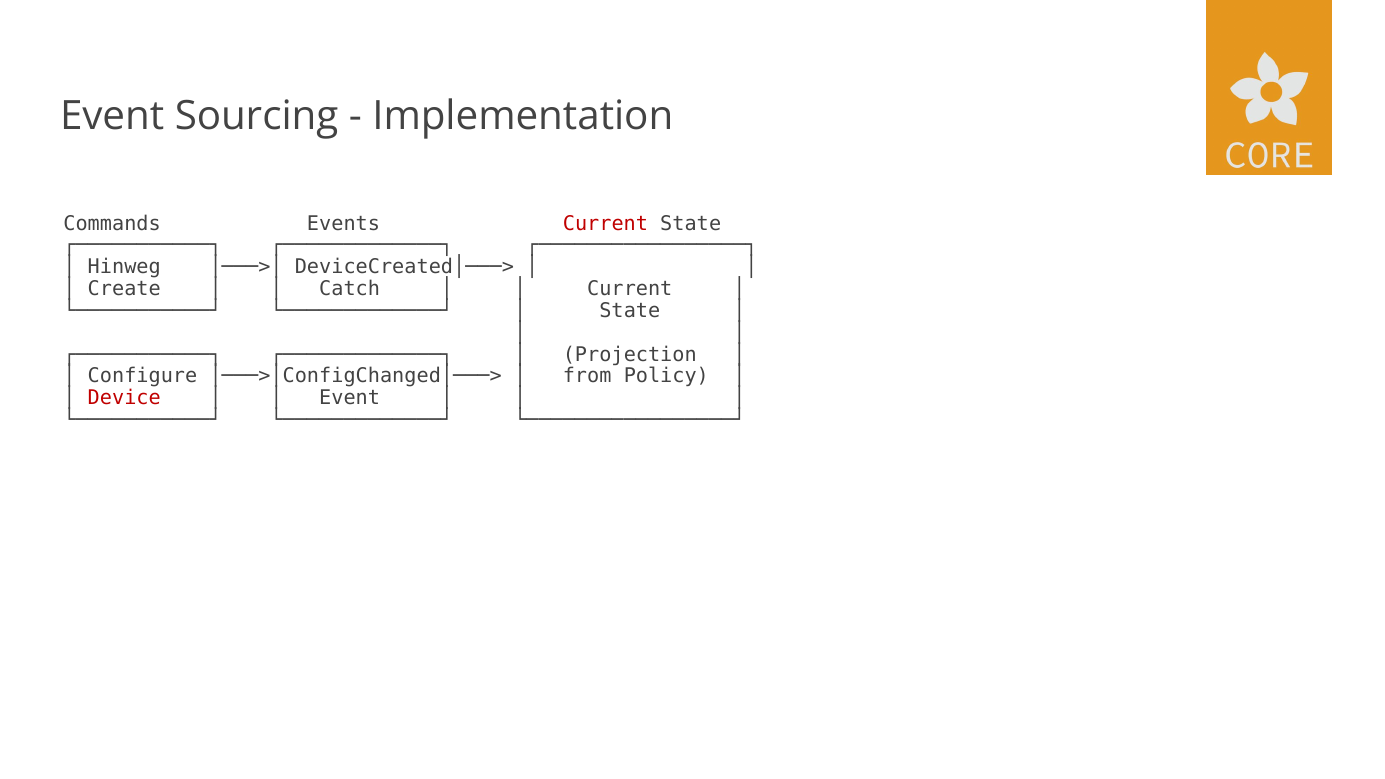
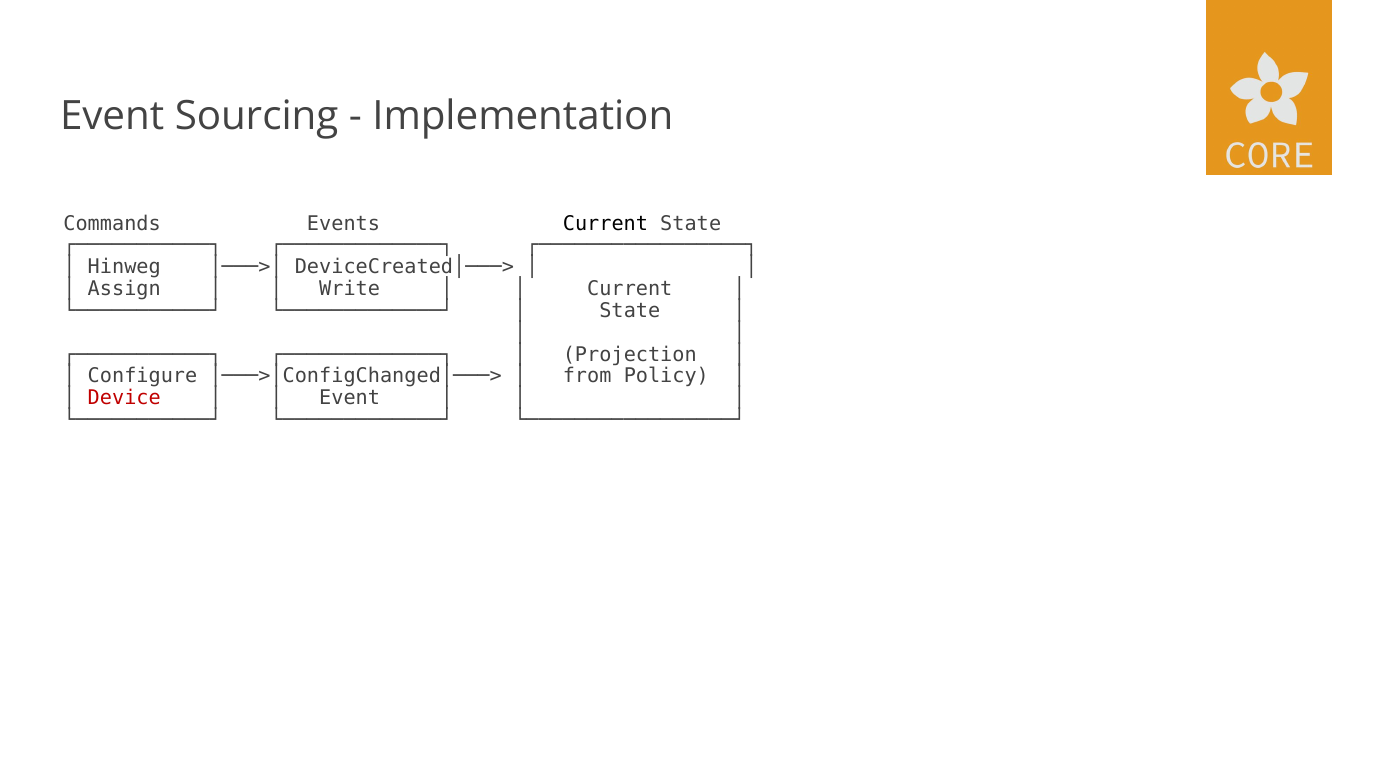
Current at (605, 223) colour: red -> black
Create: Create -> Assign
Catch: Catch -> Write
